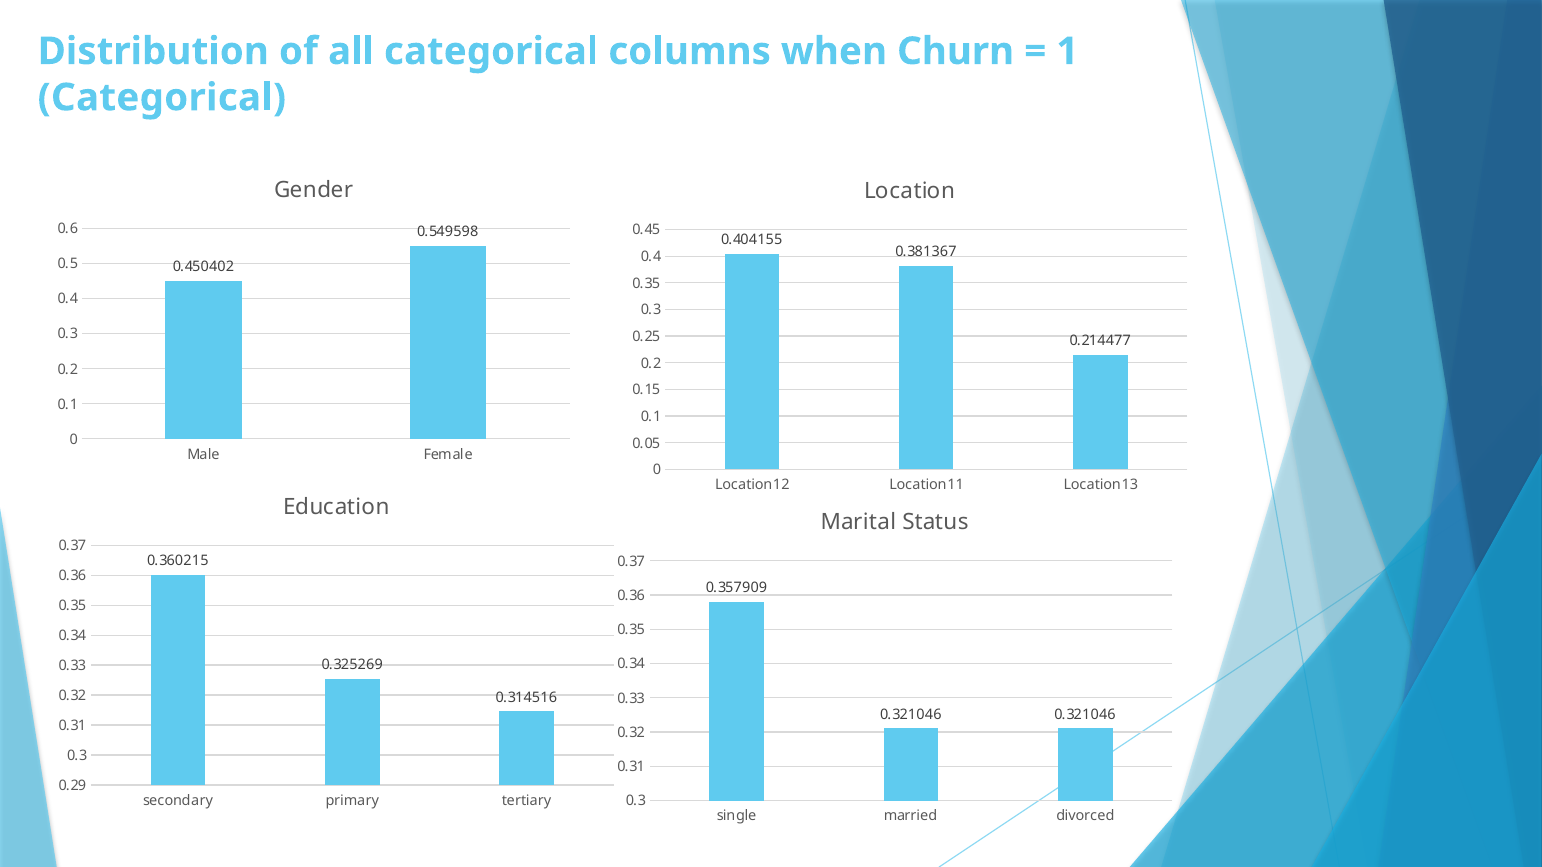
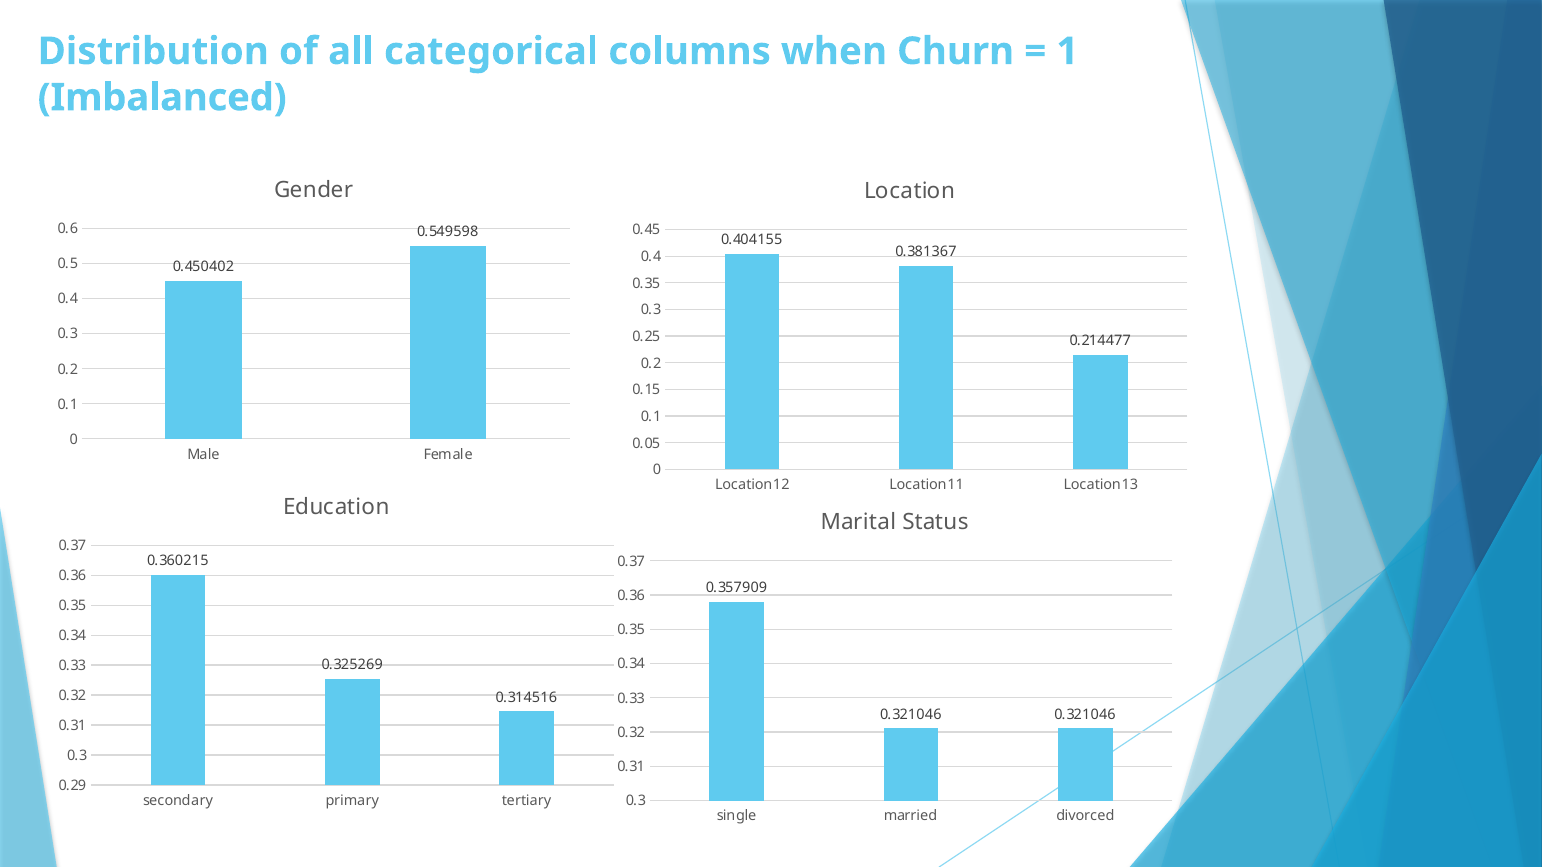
Categorical at (162, 98): Categorical -> Imbalanced
